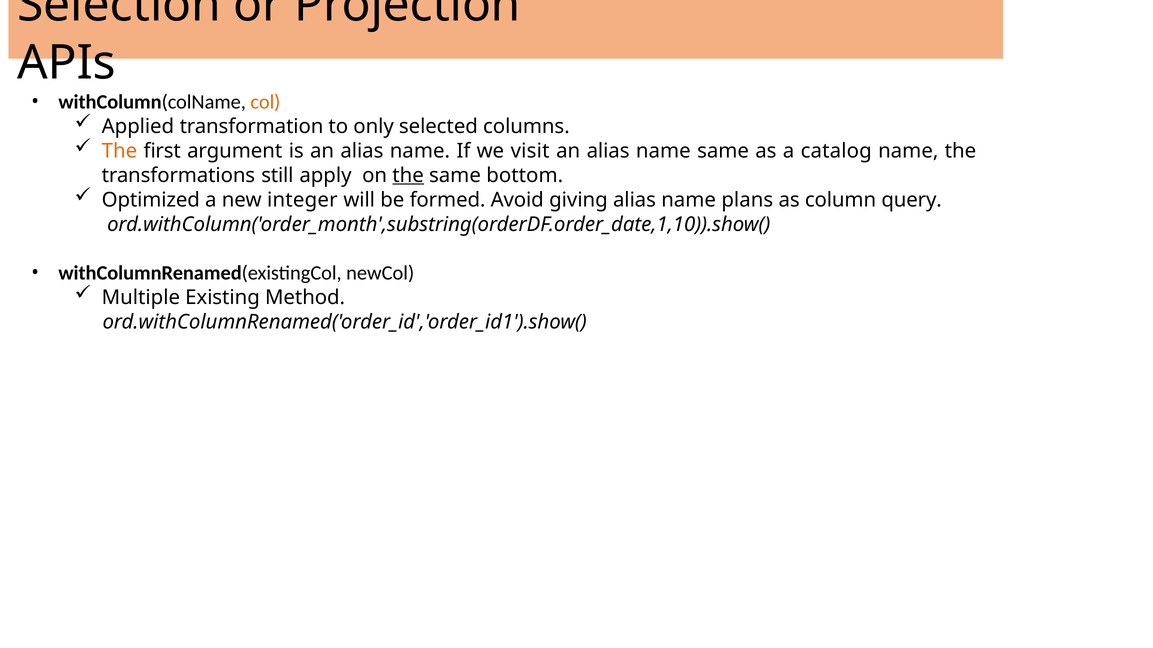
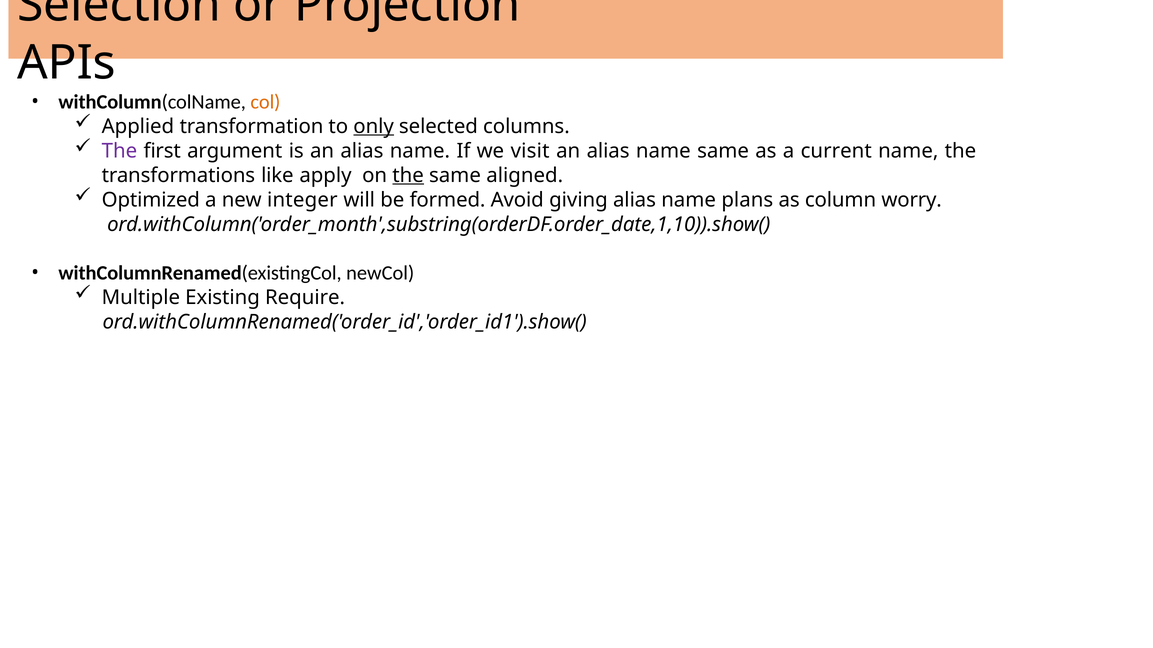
only underline: none -> present
The at (119, 151) colour: orange -> purple
catalog: catalog -> current
still: still -> like
bottom: bottom -> aligned
query: query -> worry
Method: Method -> Require
